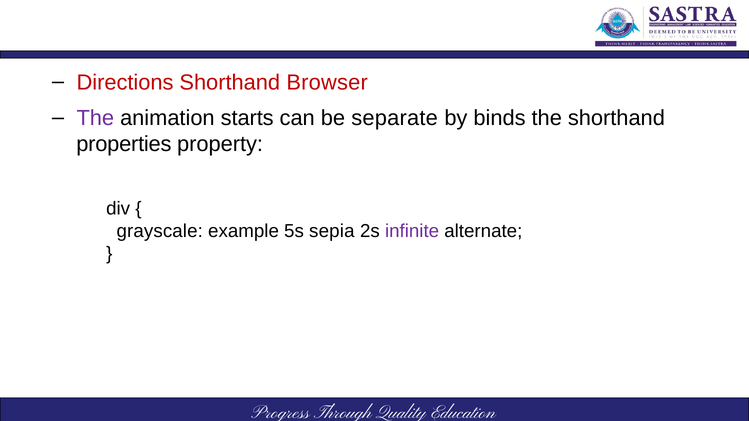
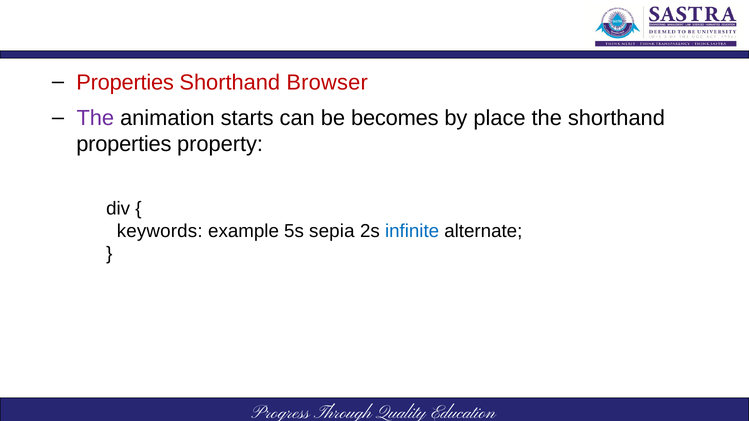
Directions at (125, 83): Directions -> Properties
separate: separate -> becomes
binds: binds -> place
grayscale: grayscale -> keywords
infinite colour: purple -> blue
